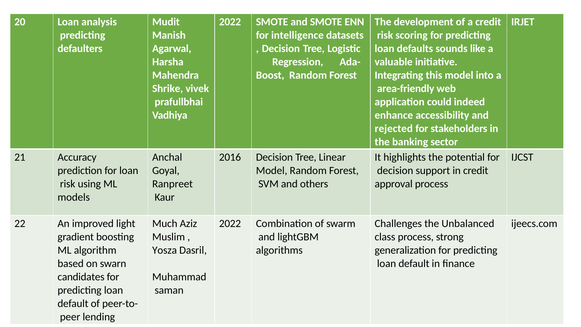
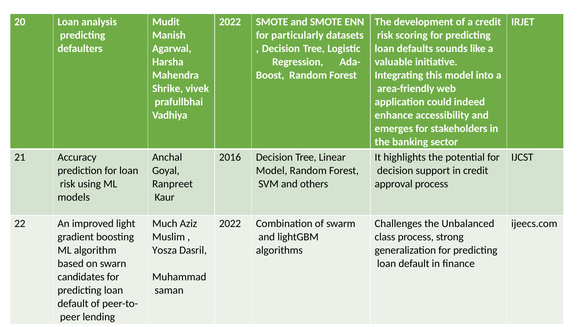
intelligence: intelligence -> particularly
rejected: rejected -> emerges
